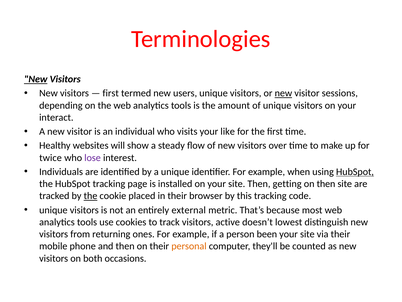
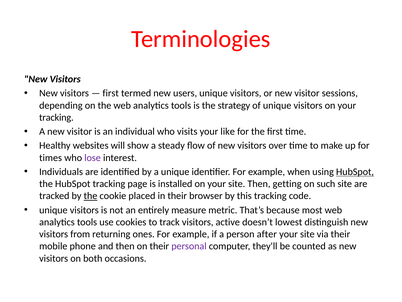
New at (36, 79) underline: present -> none
new at (283, 93) underline: present -> none
amount: amount -> strategy
interact at (56, 117): interact -> tracking
twice: twice -> times
on then: then -> such
external: external -> measure
been: been -> after
personal colour: orange -> purple
